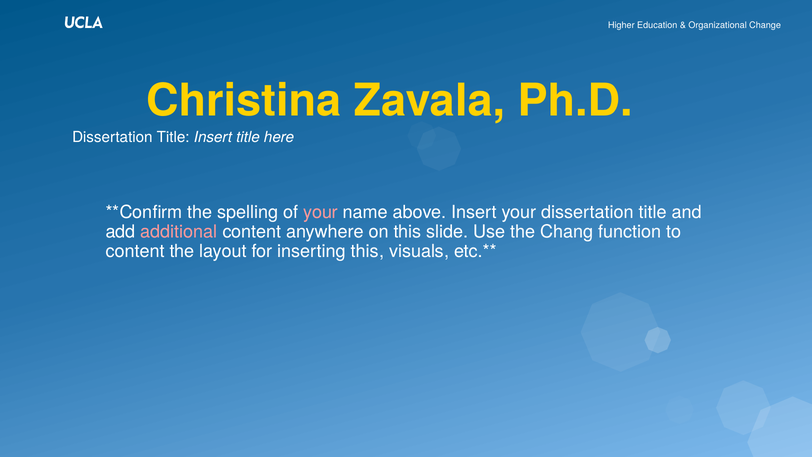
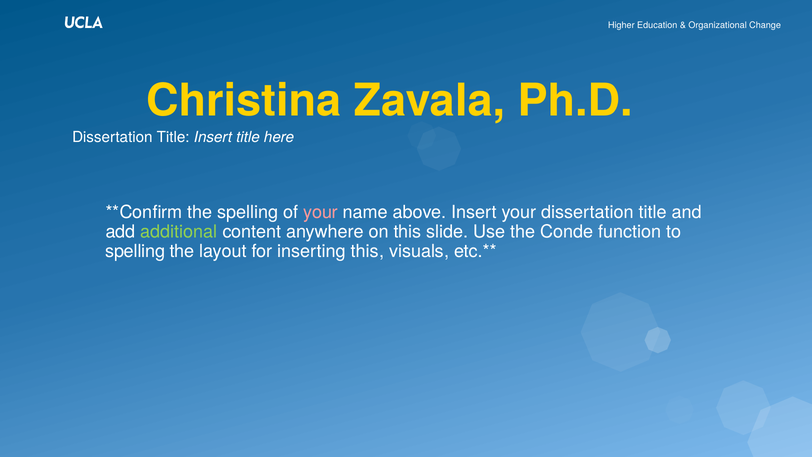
additional colour: pink -> light green
Chang: Chang -> Conde
content at (135, 252): content -> spelling
